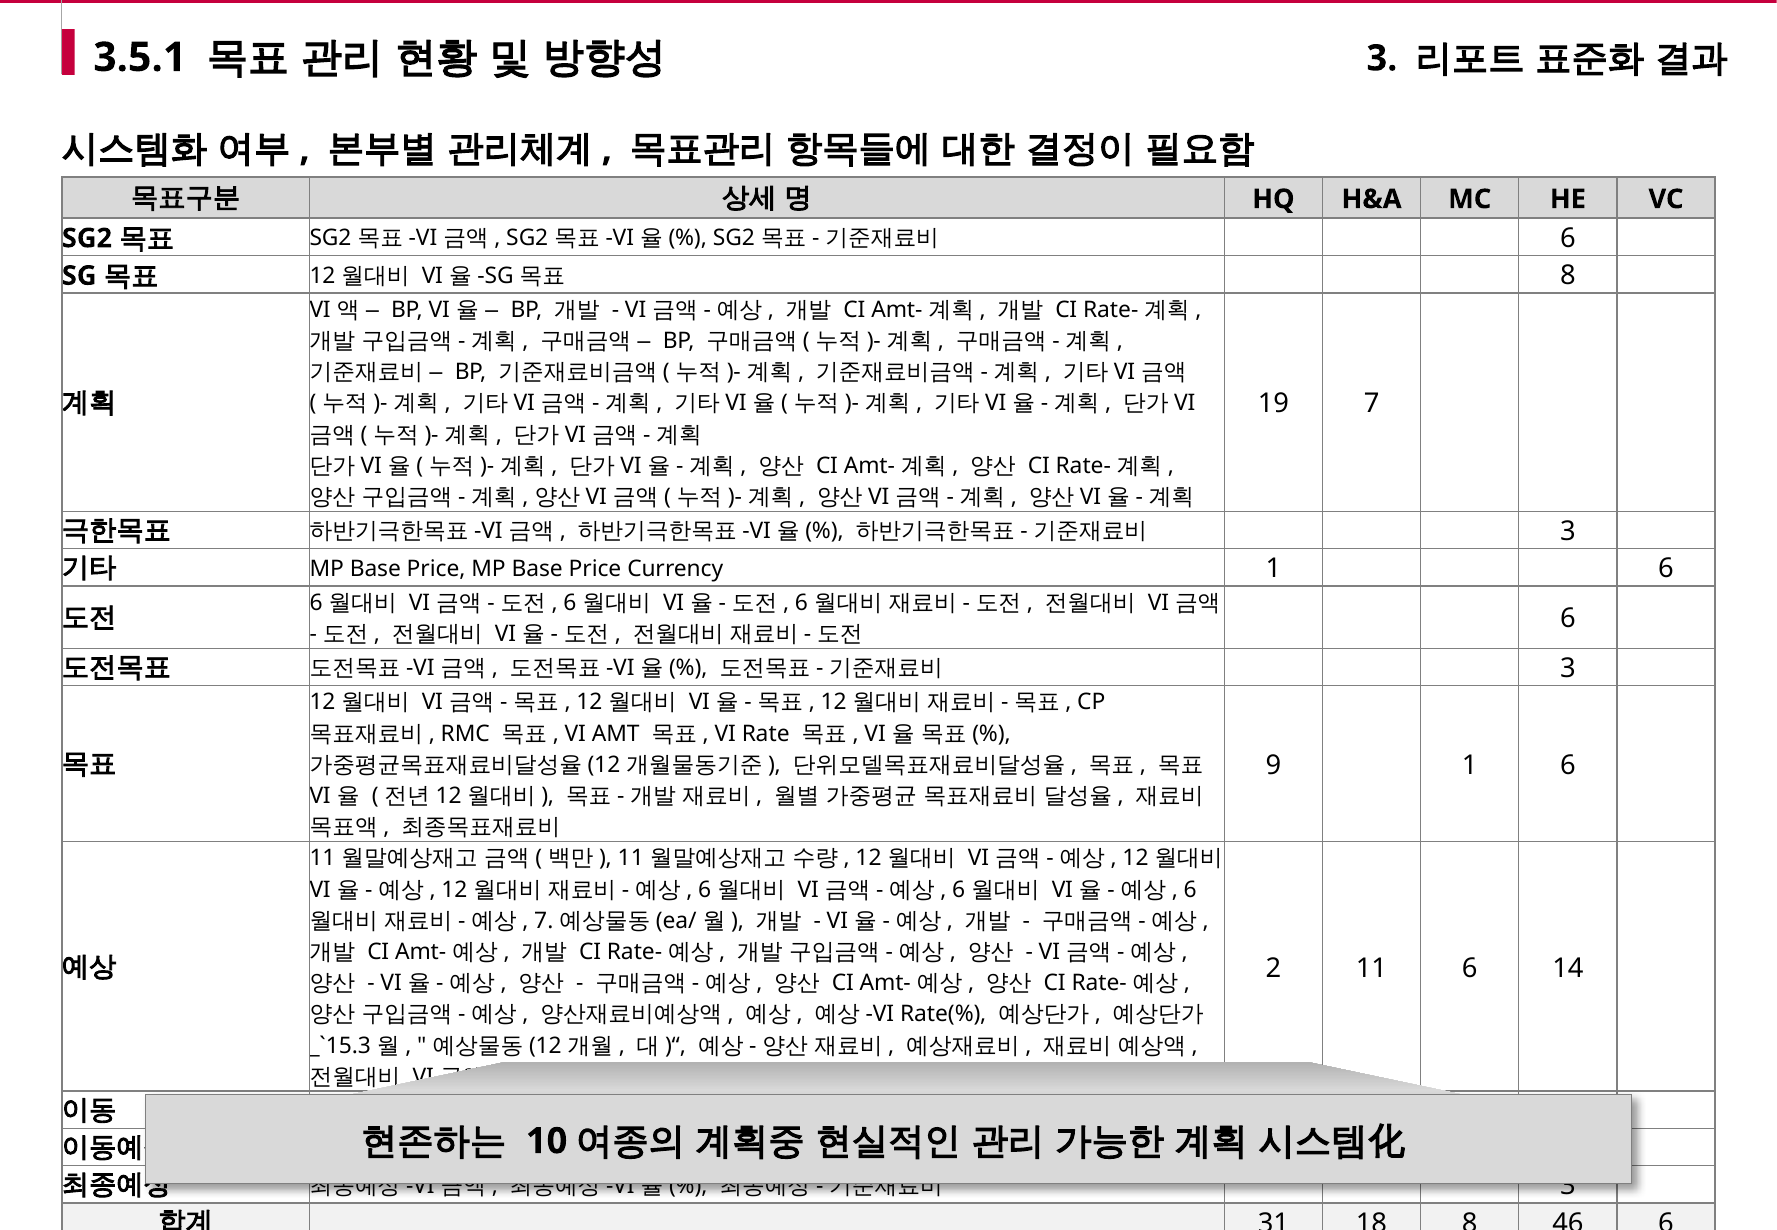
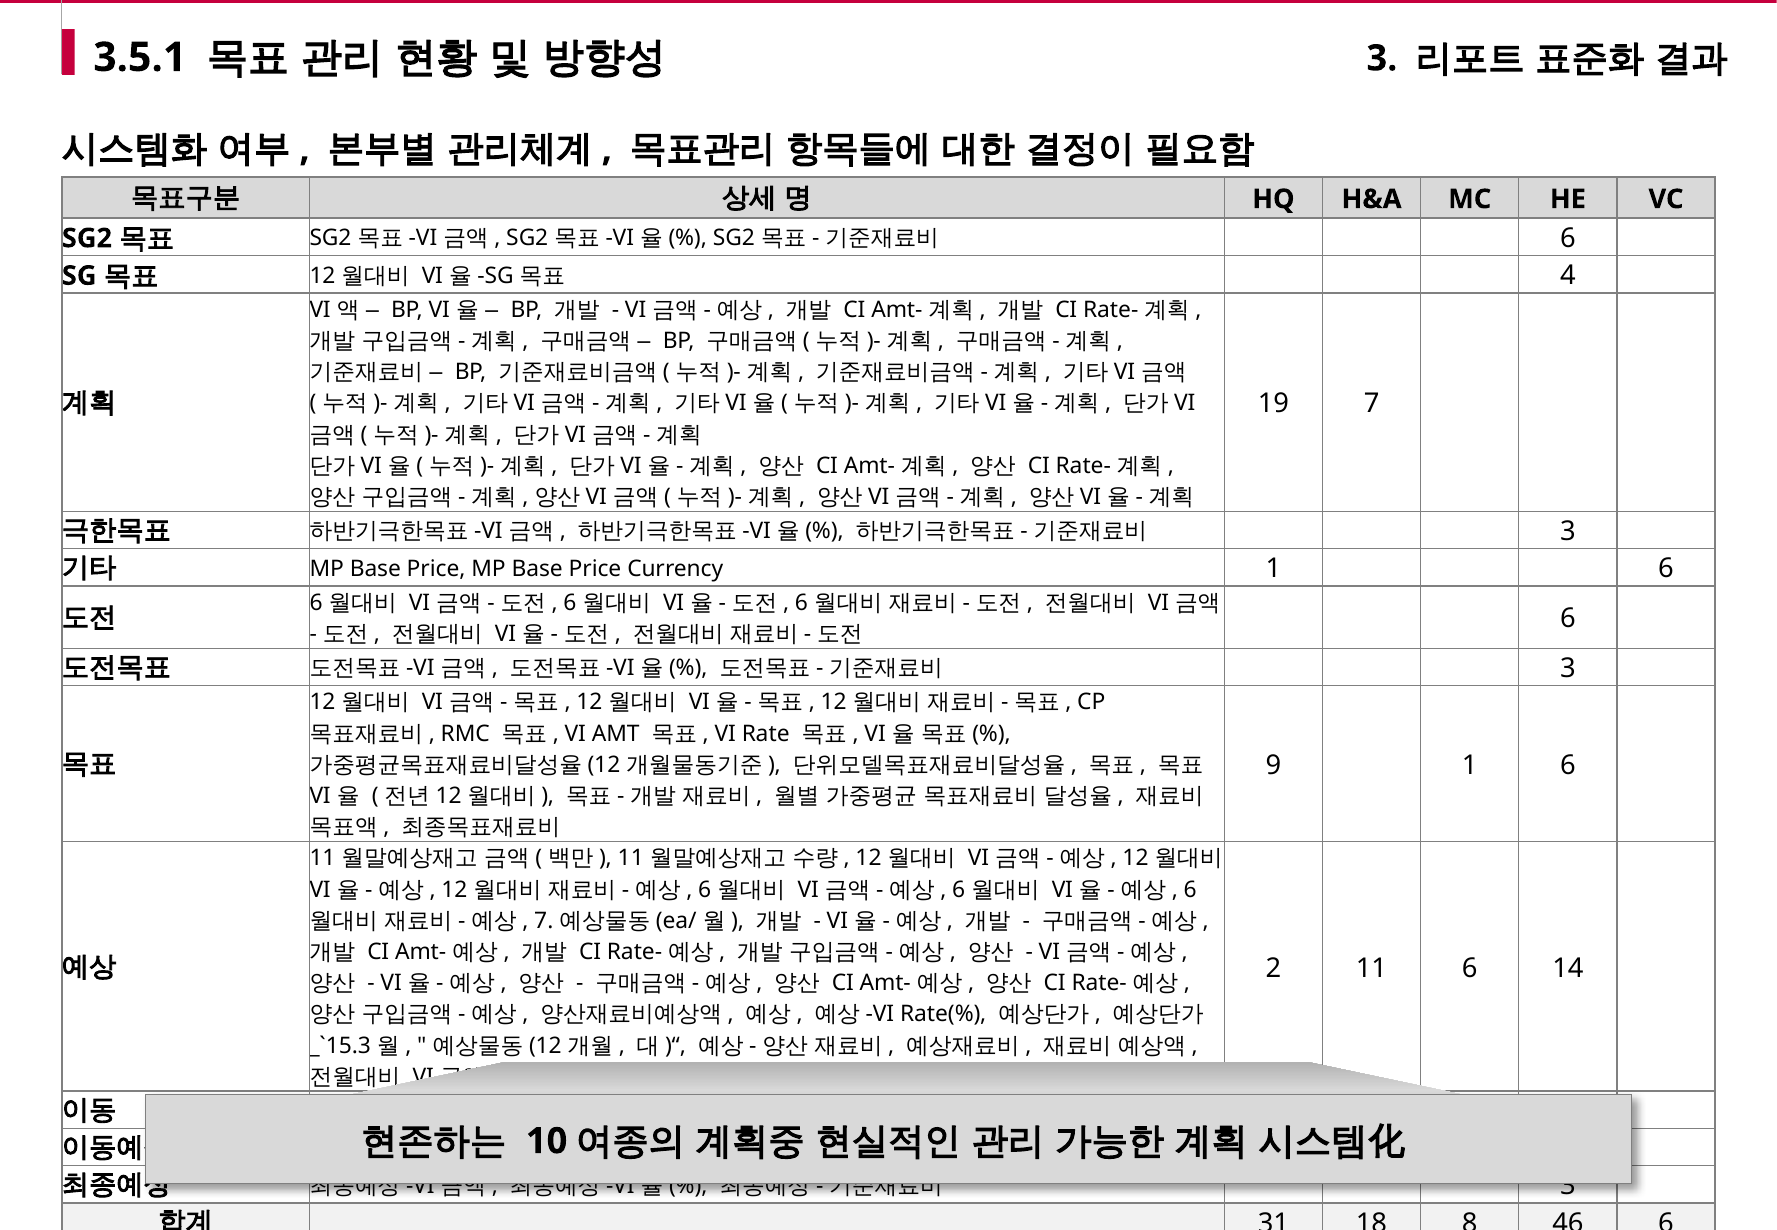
8 at (1568, 276): 8 -> 4
